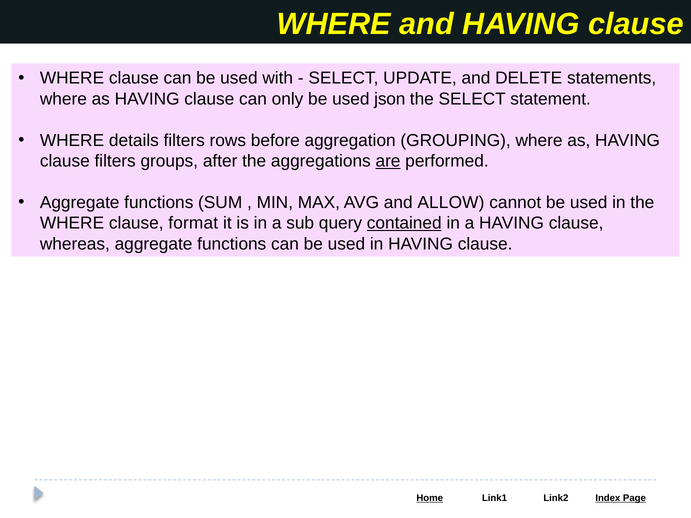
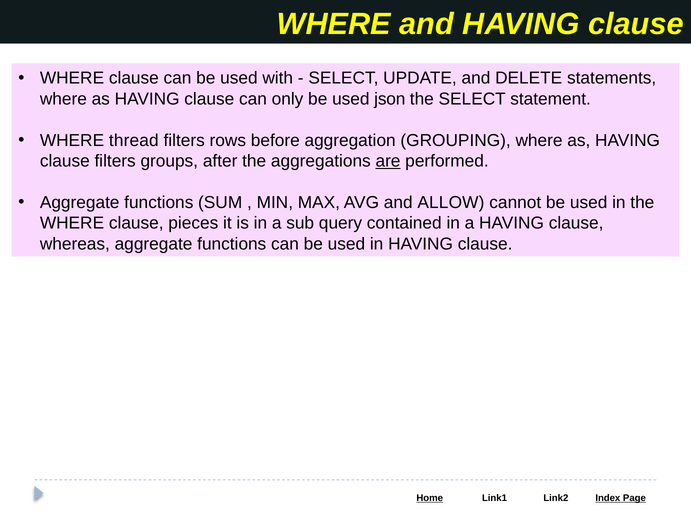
details: details -> thread
format: format -> pieces
contained underline: present -> none
